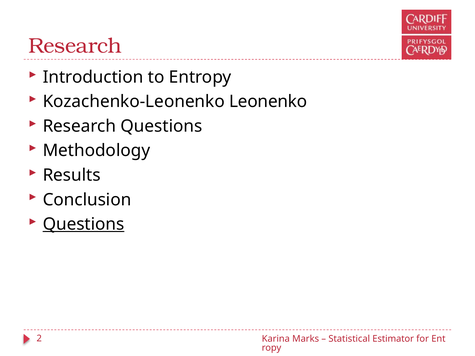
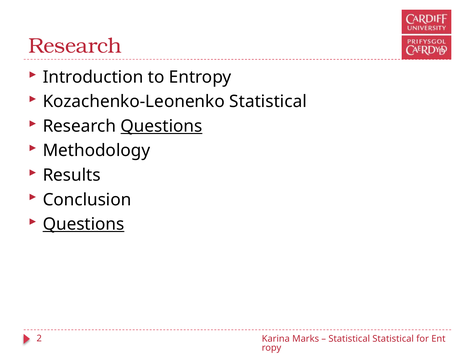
Kozachenko-Leonenko Leonenko: Leonenko -> Statistical
Questions at (161, 126) underline: none -> present
Statistical Estimator: Estimator -> Statistical
